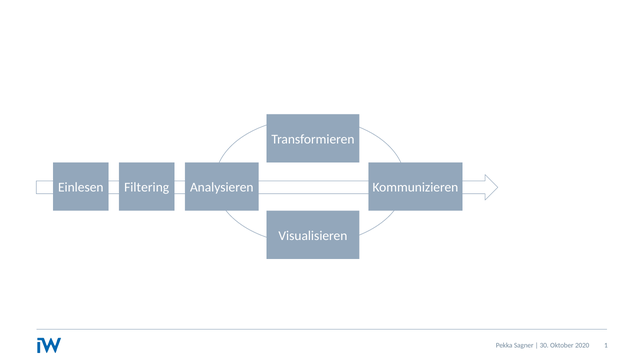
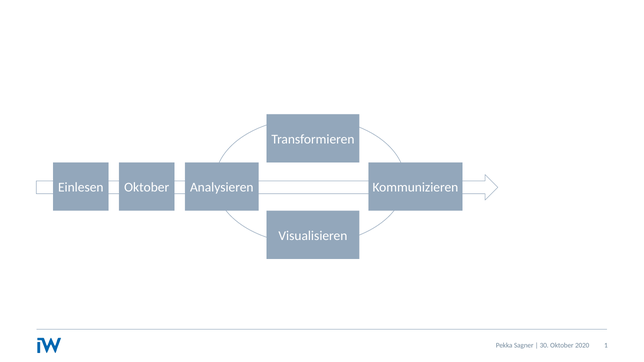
Einlesen Filtering: Filtering -> Oktober
